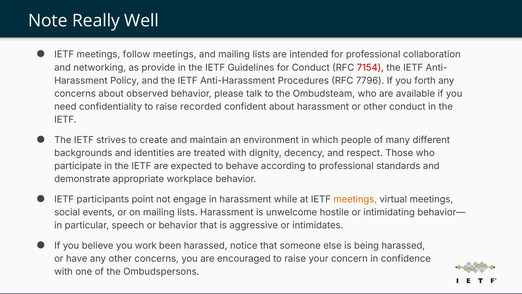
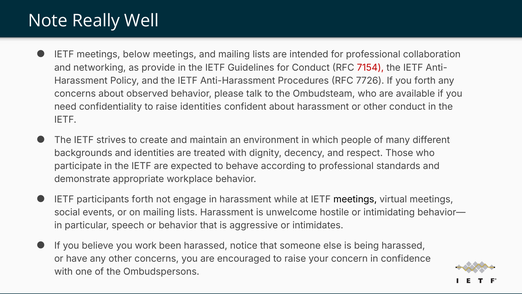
follow: follow -> below
7796: 7796 -> 7726
raise recorded: recorded -> identities
participants point: point -> forth
meetings at (355, 199) colour: orange -> black
